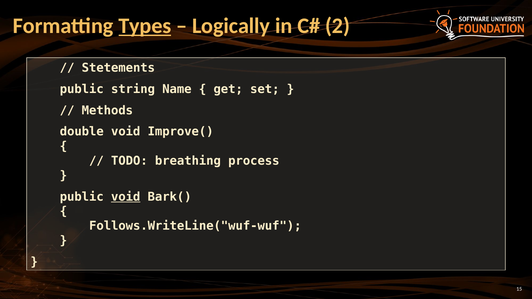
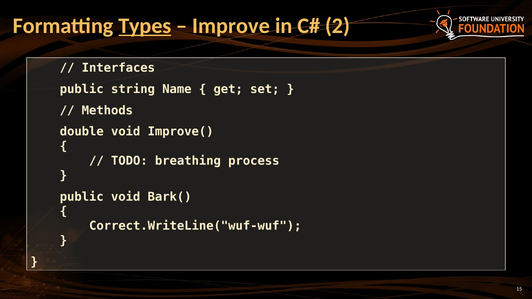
Logically: Logically -> Improve
Stetements: Stetements -> Interfaces
void at (126, 197) underline: present -> none
Follows.WriteLine("wuf-wuf: Follows.WriteLine("wuf-wuf -> Correct.WriteLine("wuf-wuf
